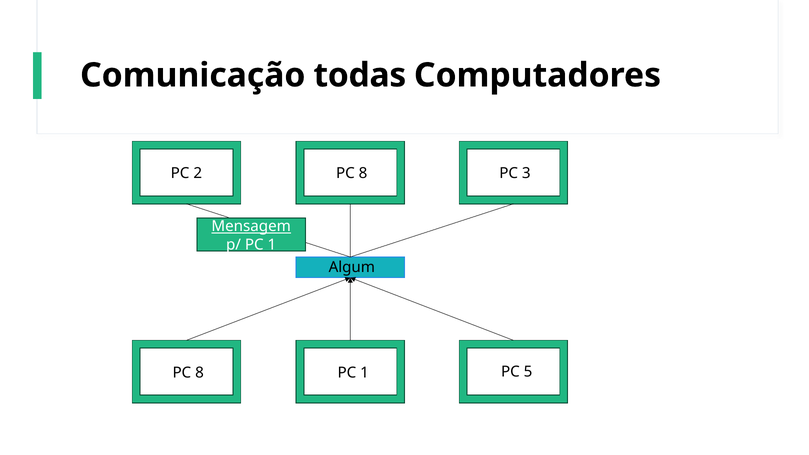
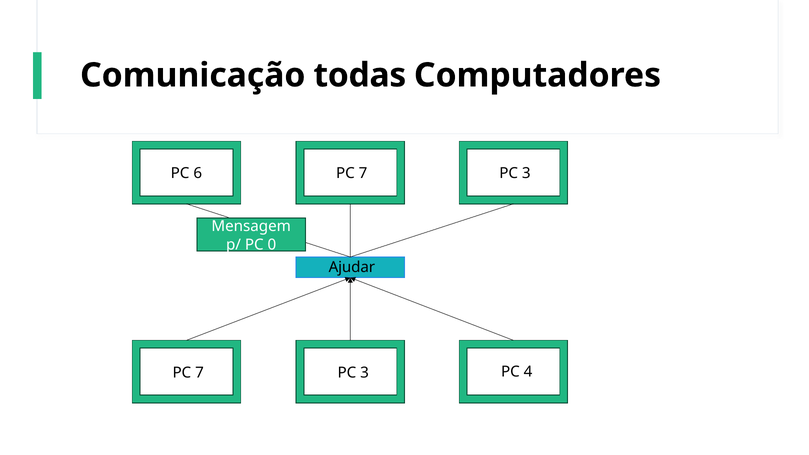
2: 2 -> 6
8 at (363, 173): 8 -> 7
Mensagem underline: present -> none
p/ PC 1: 1 -> 0
Algum: Algum -> Ajudar
8 at (199, 373): 8 -> 7
1 at (365, 373): 1 -> 3
5: 5 -> 4
